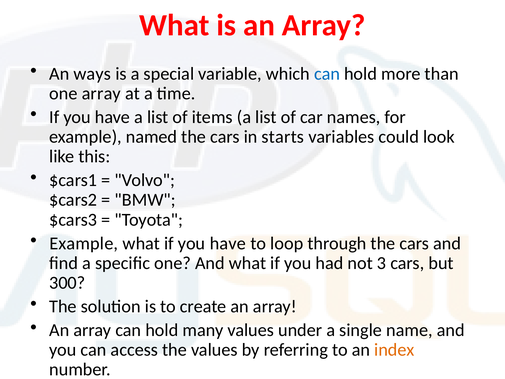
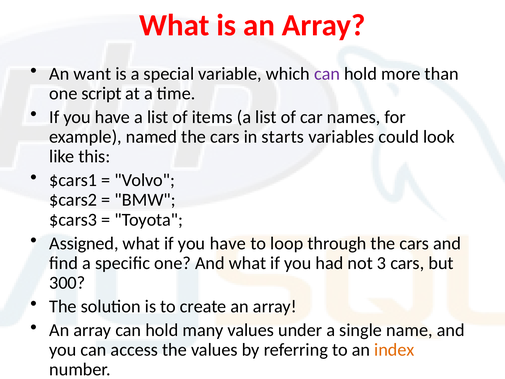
ways: ways -> want
can at (327, 74) colour: blue -> purple
one array: array -> script
Example at (84, 243): Example -> Assigned
